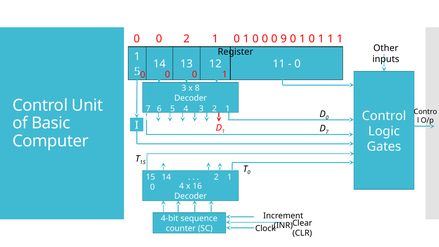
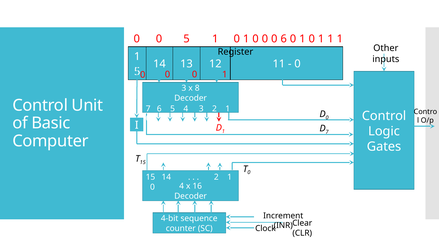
0 2: 2 -> 5
0 9: 9 -> 6
